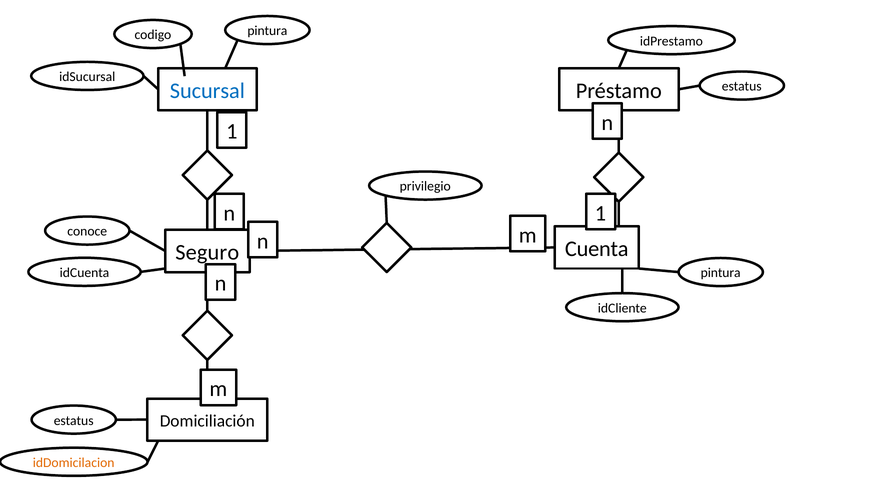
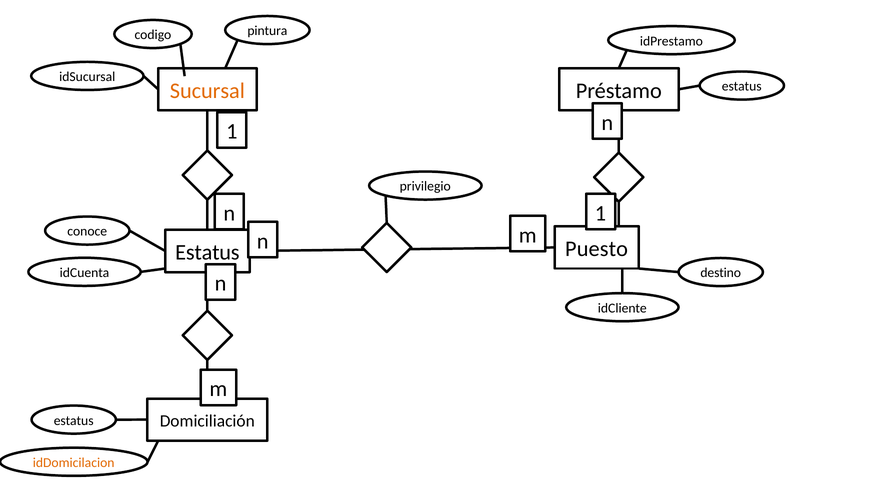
Sucursal colour: blue -> orange
Cuenta: Cuenta -> Puesto
Seguro at (207, 253): Seguro -> Estatus
pintura at (721, 273): pintura -> destino
